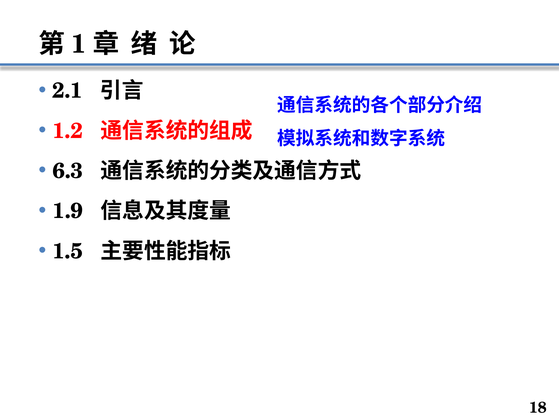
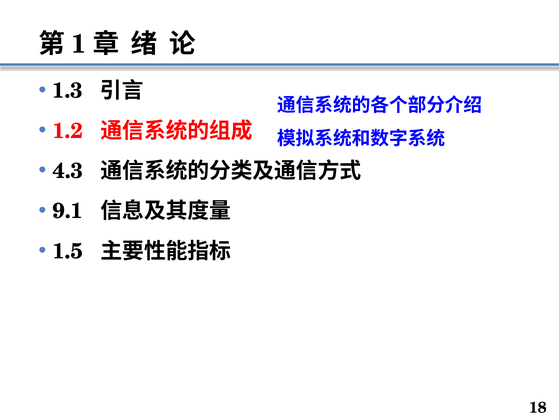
2.1: 2.1 -> 1.3
6.3: 6.3 -> 4.3
1.9: 1.9 -> 9.1
